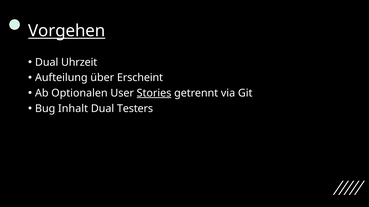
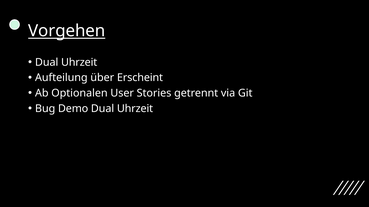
Stories underline: present -> none
Inhalt: Inhalt -> Demo
Testers at (135, 109): Testers -> Uhrzeit
